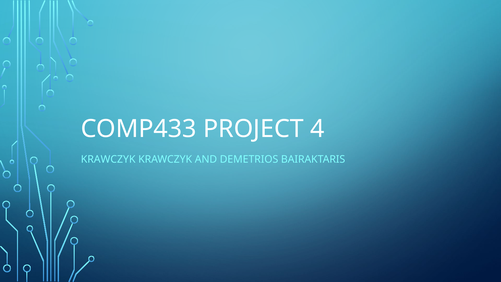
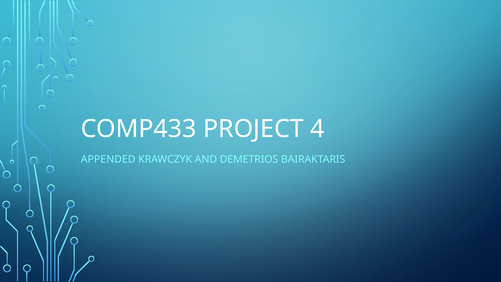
KRAWCZYK at (108, 159): KRAWCZYK -> APPENDED
